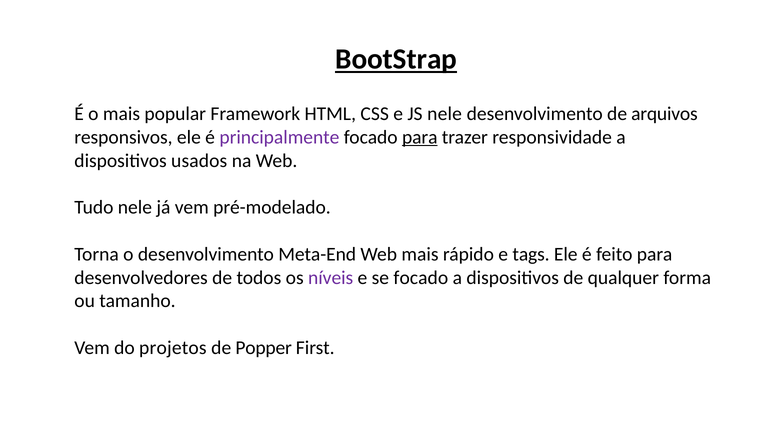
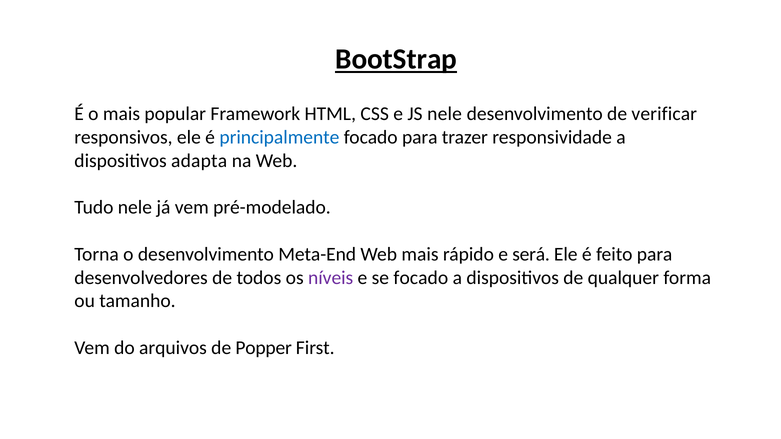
arquivos: arquivos -> verificar
principalmente colour: purple -> blue
para at (420, 137) underline: present -> none
usados: usados -> adapta
tags: tags -> será
projetos: projetos -> arquivos
